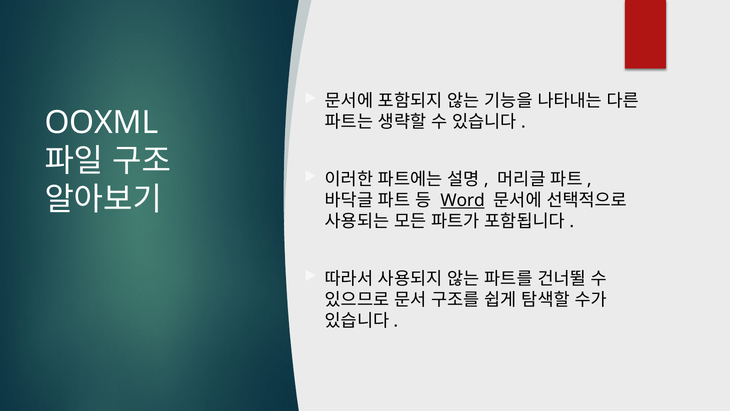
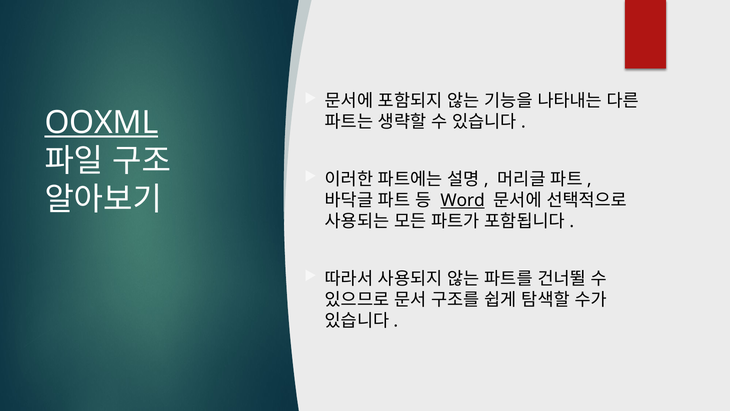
OOXML underline: none -> present
